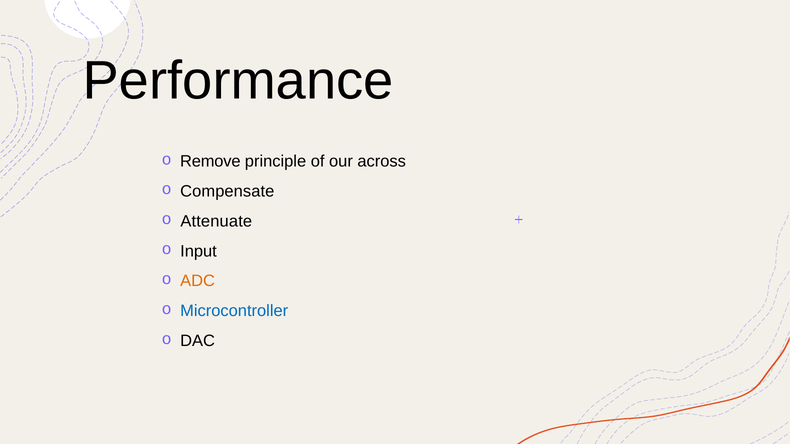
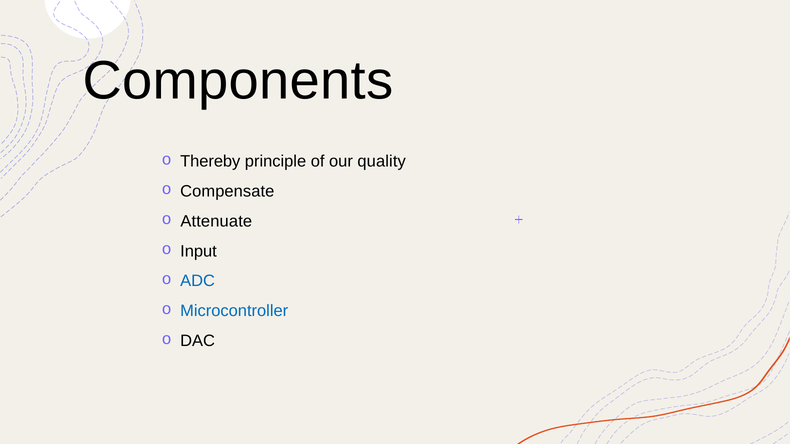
Performance: Performance -> Components
Remove: Remove -> Thereby
across: across -> quality
ADC colour: orange -> blue
